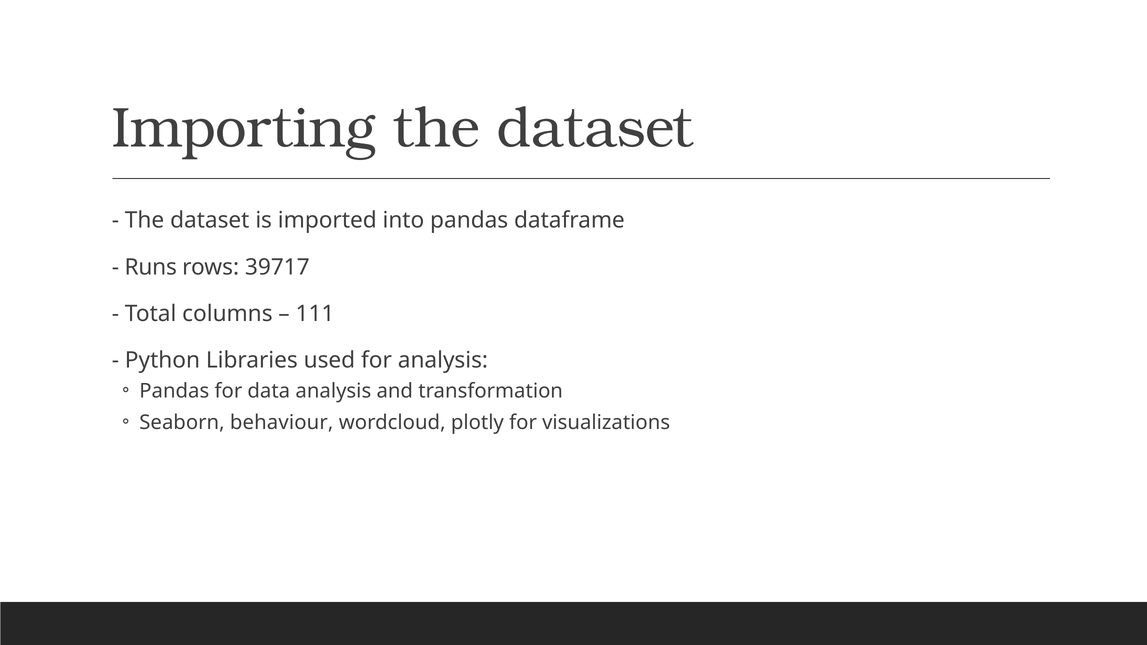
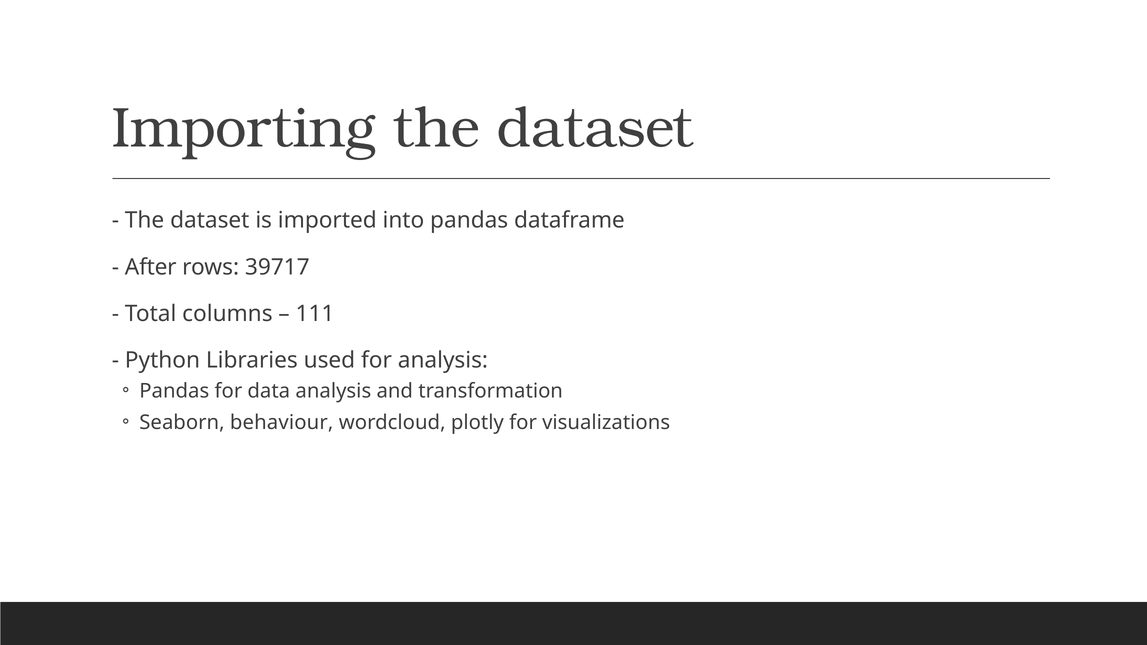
Runs: Runs -> After
